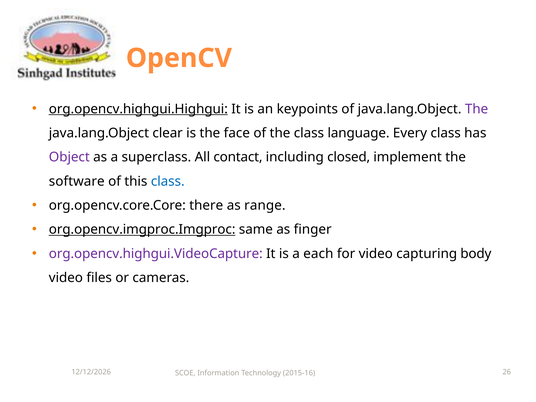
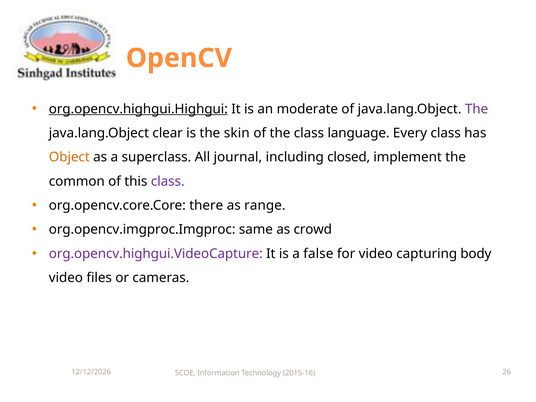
keypoints: keypoints -> moderate
face: face -> skin
Object colour: purple -> orange
contact: contact -> journal
software: software -> common
class at (168, 181) colour: blue -> purple
org.opencv.imgproc.Imgproc underline: present -> none
finger: finger -> crowd
each: each -> false
